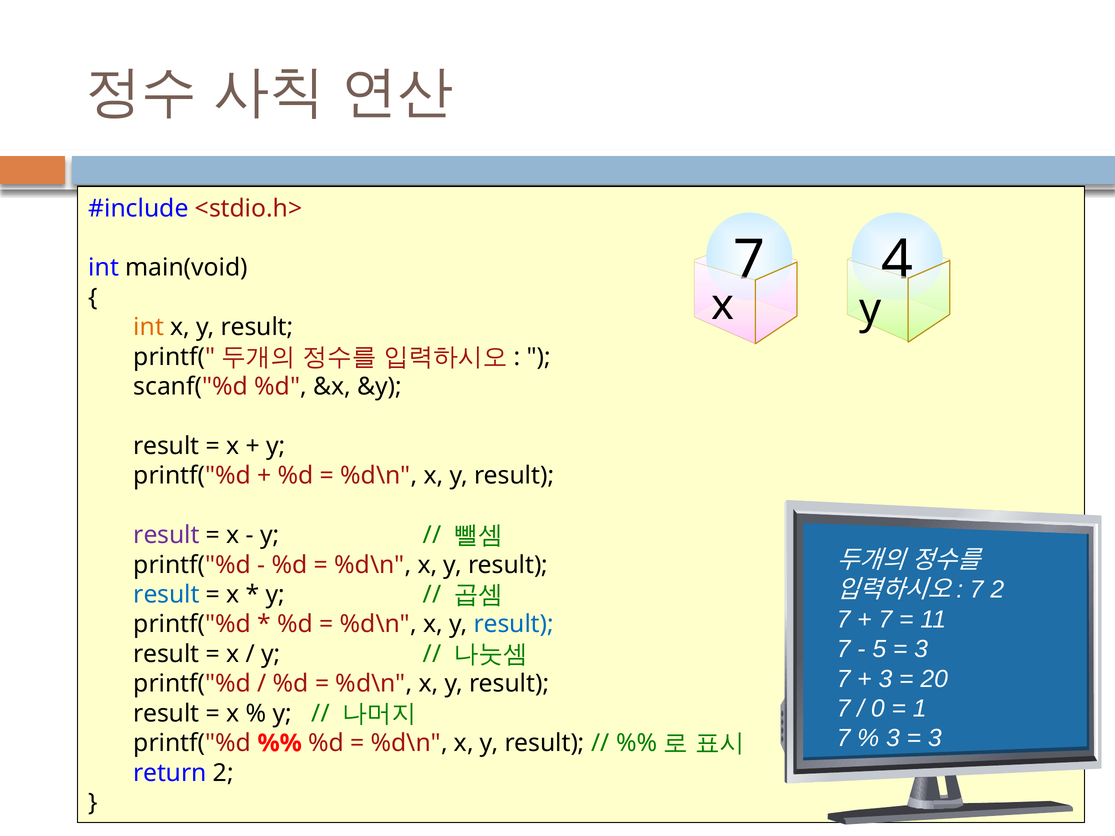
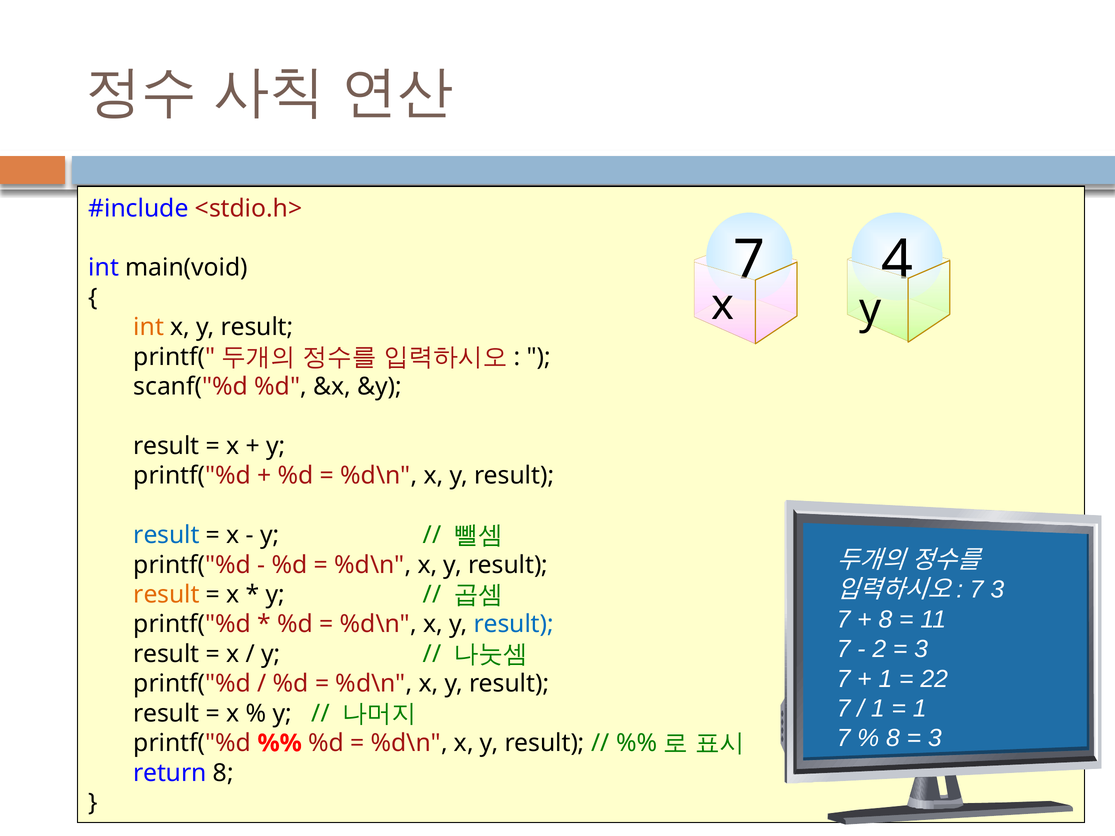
result at (166, 535) colour: purple -> blue
7 2: 2 -> 3
result at (166, 595) colour: blue -> orange
7 at (885, 620): 7 -> 8
5: 5 -> 2
3 at (885, 679): 3 -> 1
20: 20 -> 22
0 at (878, 709): 0 -> 1
3 at (893, 739): 3 -> 8
return 2: 2 -> 8
